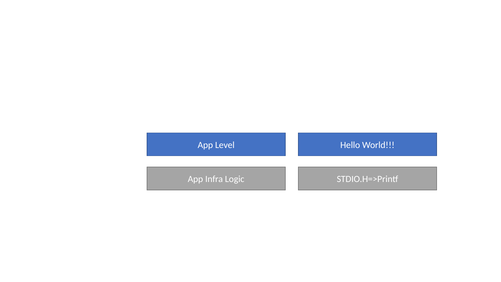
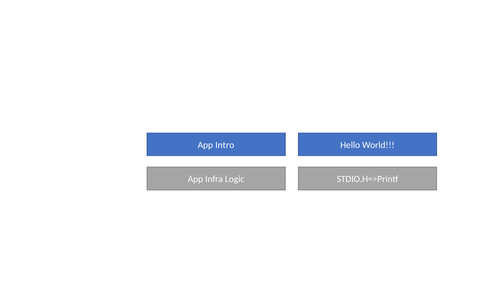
Level: Level -> Intro
